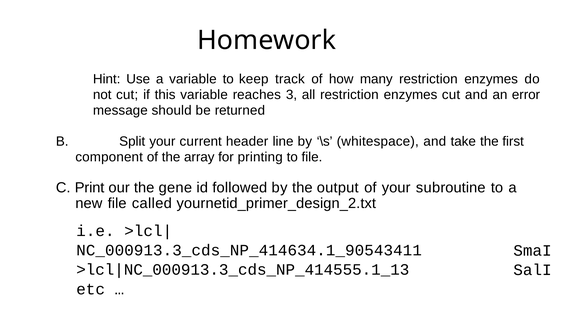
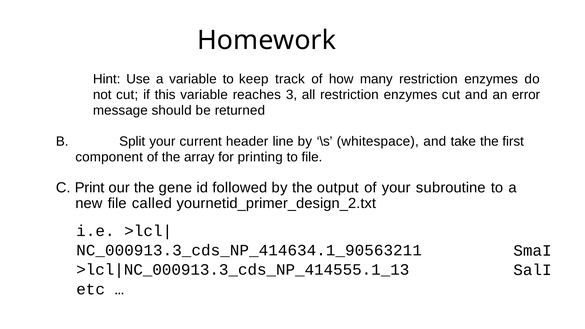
NC_000913.3_cds_NP_414634.1_90543411: NC_000913.3_cds_NP_414634.1_90543411 -> NC_000913.3_cds_NP_414634.1_90563211
